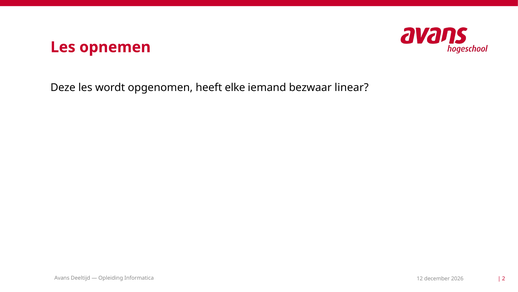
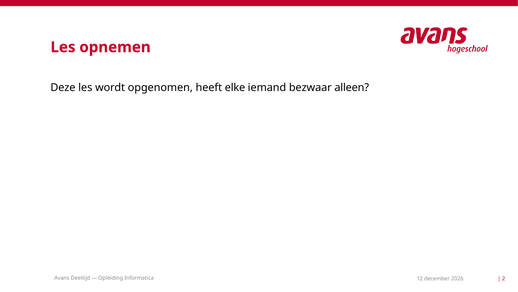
linear: linear -> alleen
